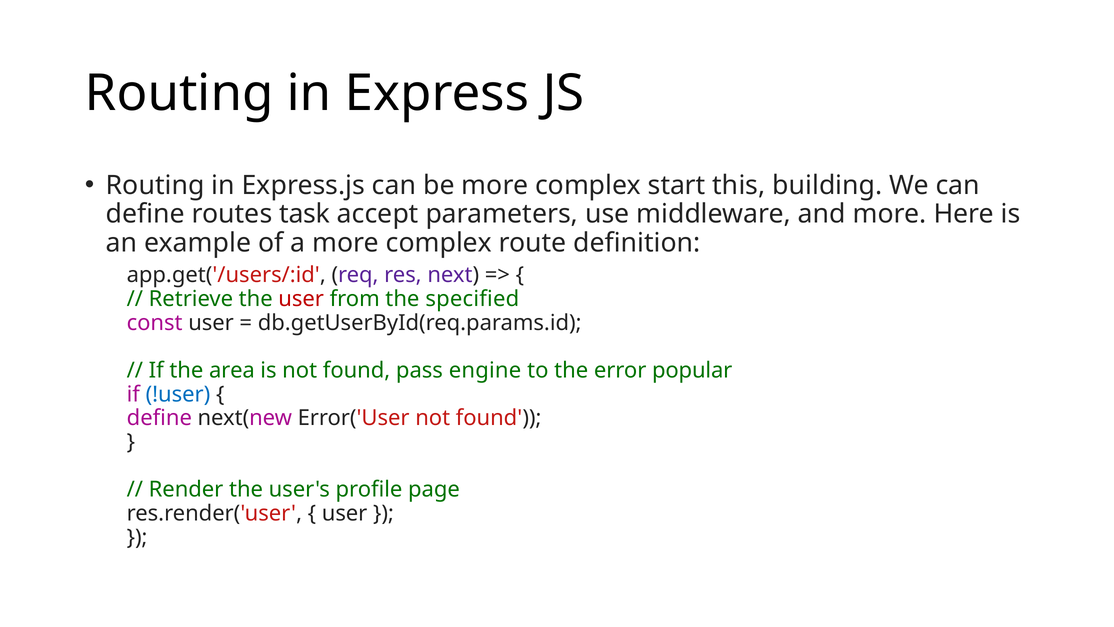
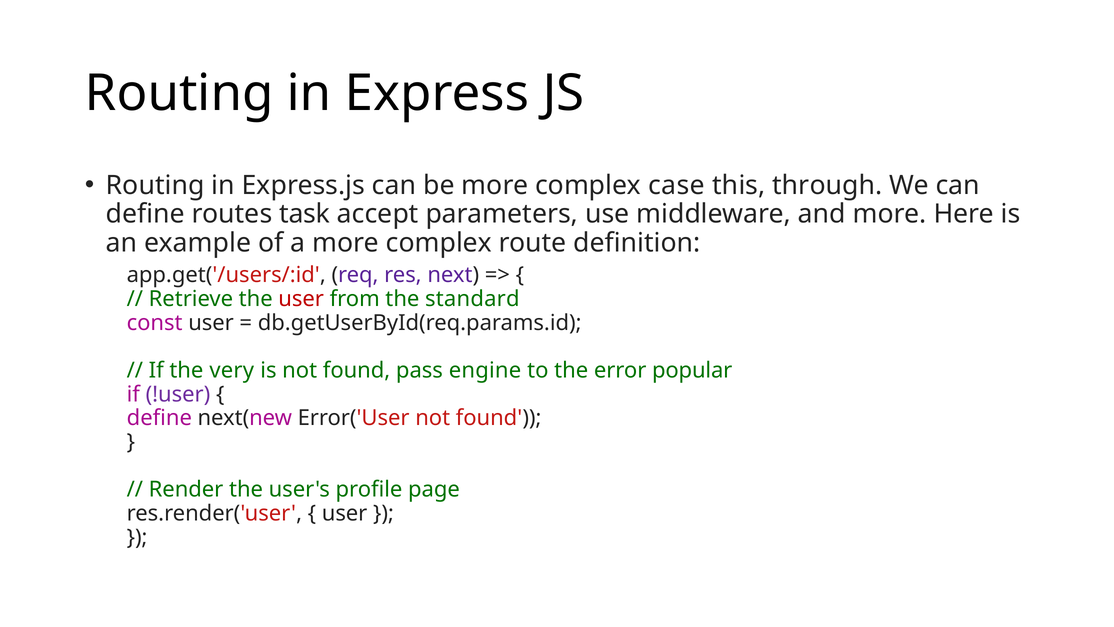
start: start -> case
building: building -> through
specified: specified -> standard
area: area -> very
!user colour: blue -> purple
